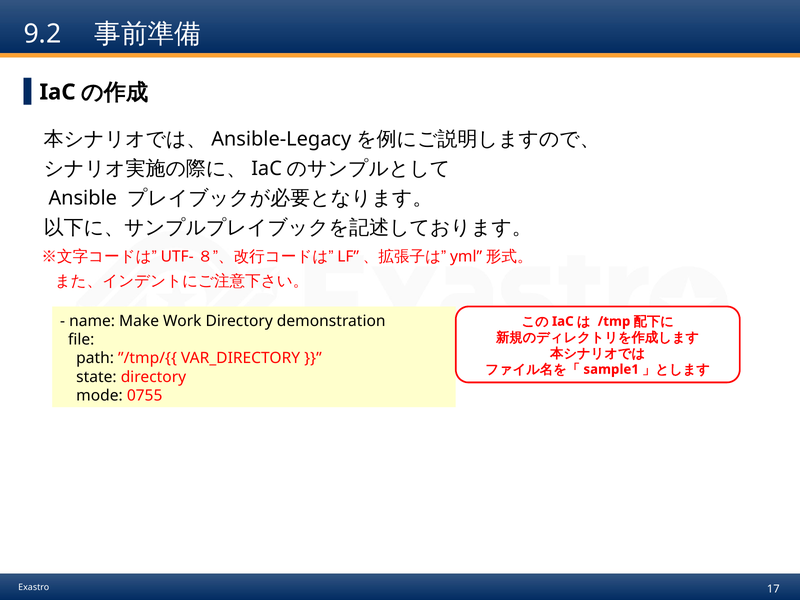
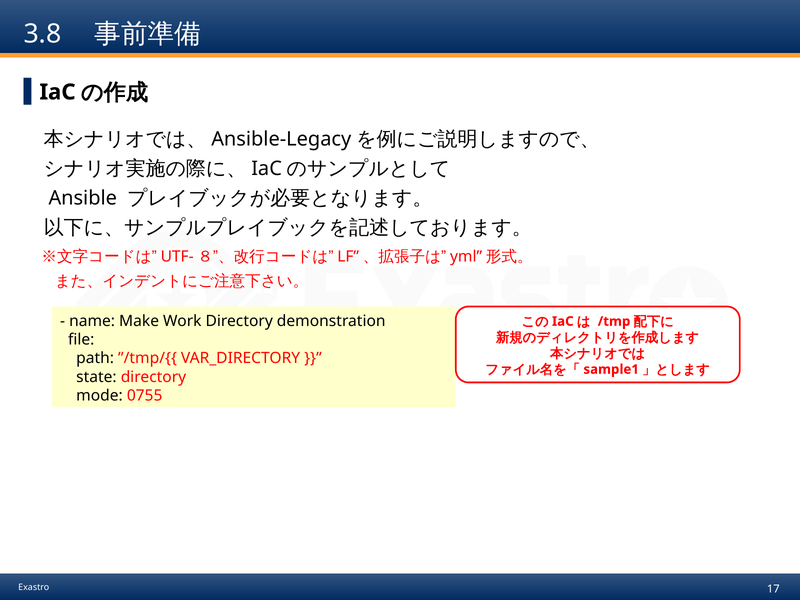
9.2: 9.2 -> 3.8
